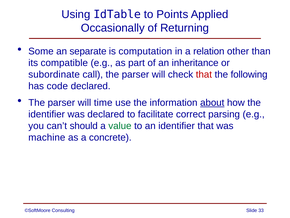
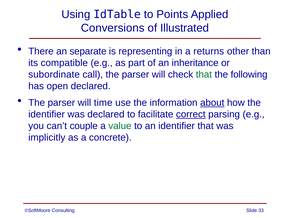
Occasionally: Occasionally -> Conversions
Returning: Returning -> Illustrated
Some: Some -> There
computation: computation -> representing
relation: relation -> returns
that at (204, 74) colour: red -> green
code: code -> open
correct underline: none -> present
should: should -> couple
machine: machine -> implicitly
